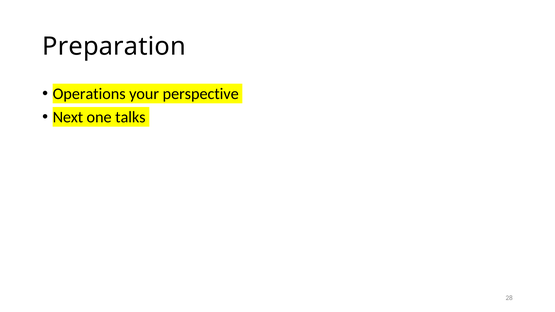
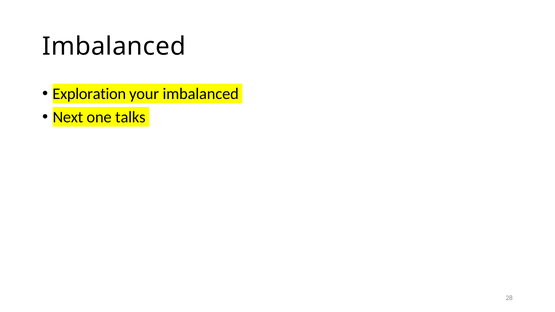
Preparation at (114, 47): Preparation -> Imbalanced
Operations: Operations -> Exploration
your perspective: perspective -> imbalanced
